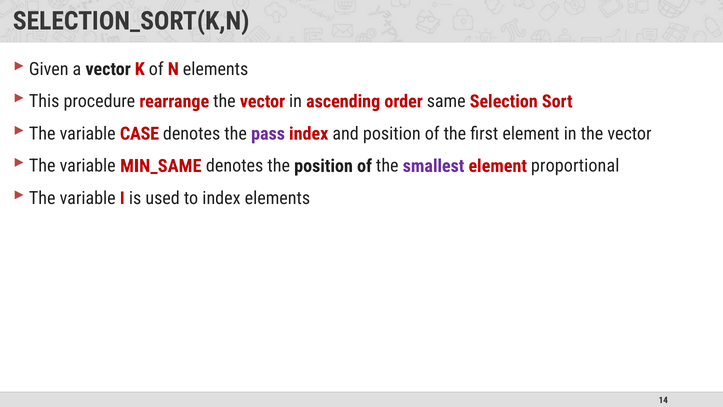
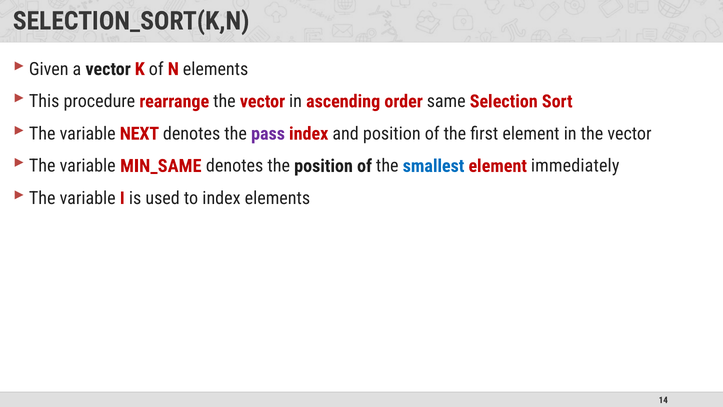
CASE: CASE -> NEXT
smallest colour: purple -> blue
proportional: proportional -> immediately
